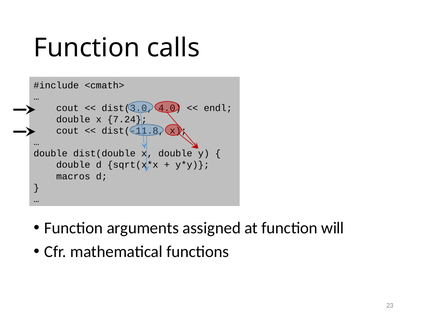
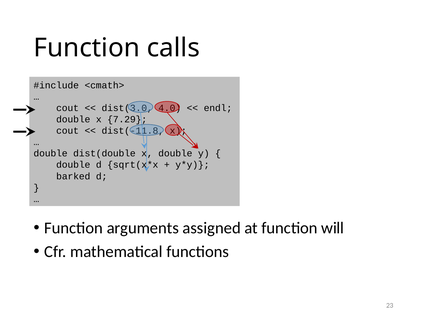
7.24: 7.24 -> 7.29
macros: macros -> barked
